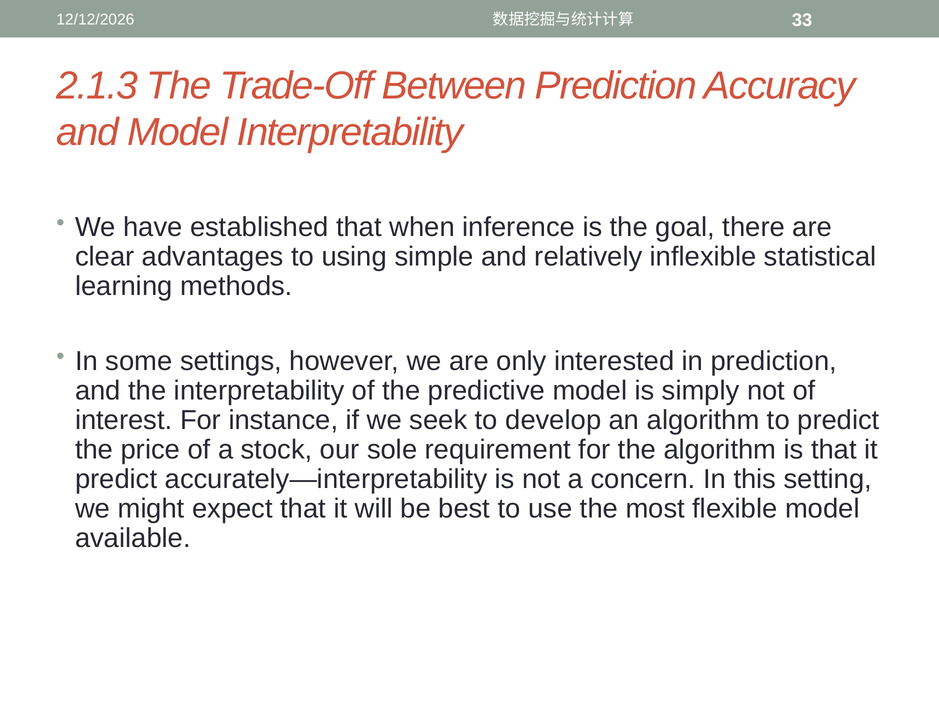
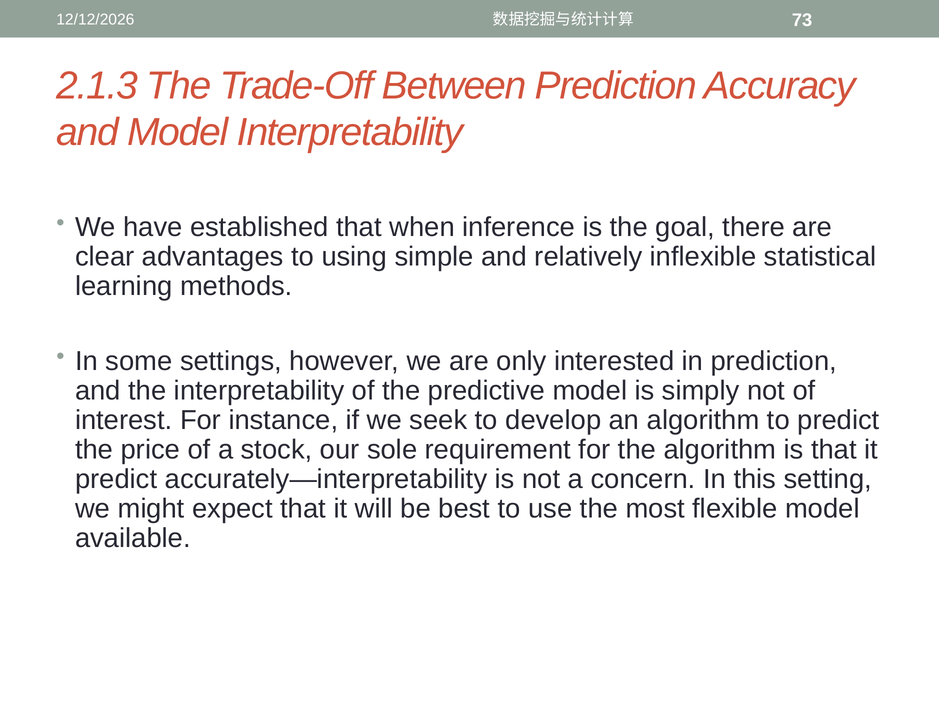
33: 33 -> 73
